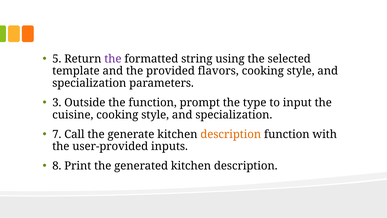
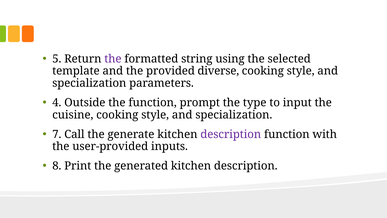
flavors: flavors -> diverse
3: 3 -> 4
description at (231, 134) colour: orange -> purple
